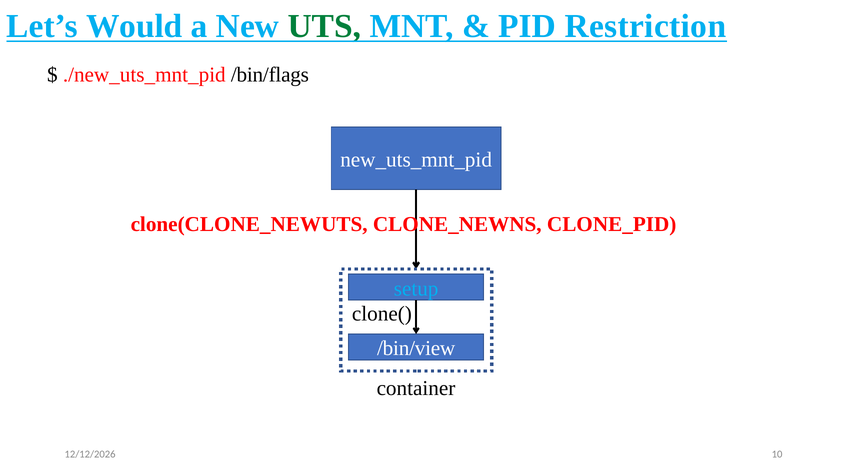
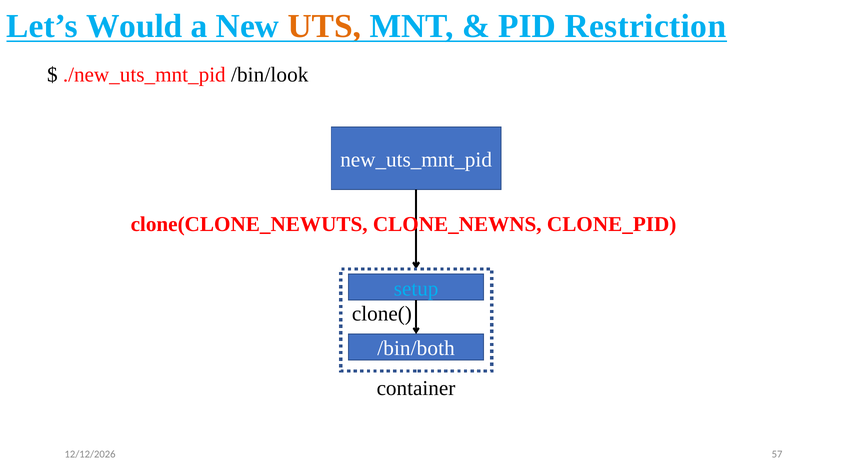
UTS colour: green -> orange
/bin/flags: /bin/flags -> /bin/look
/bin/view: /bin/view -> /bin/both
10: 10 -> 57
